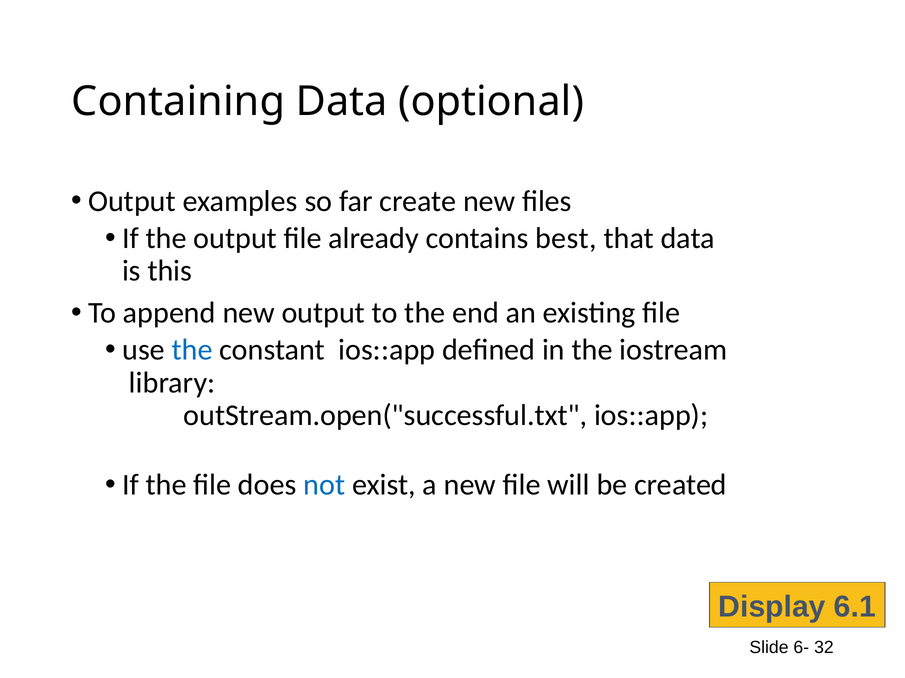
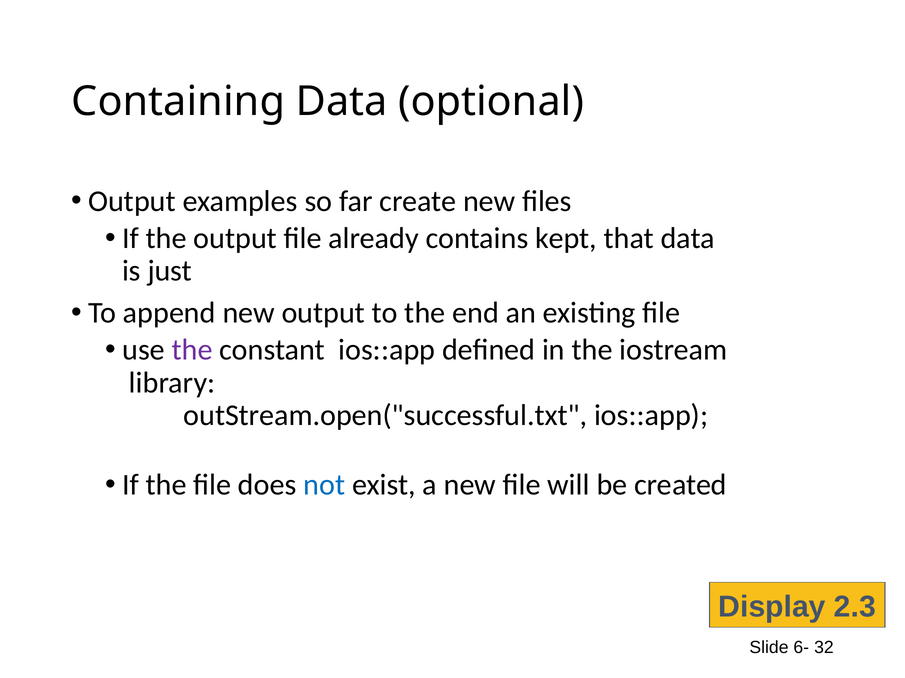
best: best -> kept
this: this -> just
the at (192, 350) colour: blue -> purple
6.1: 6.1 -> 2.3
